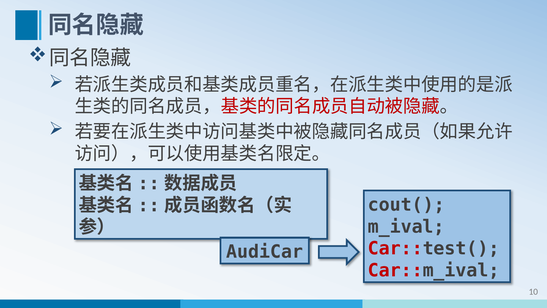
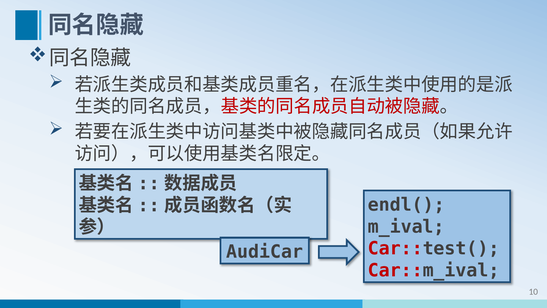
cout(: cout( -> endl(
